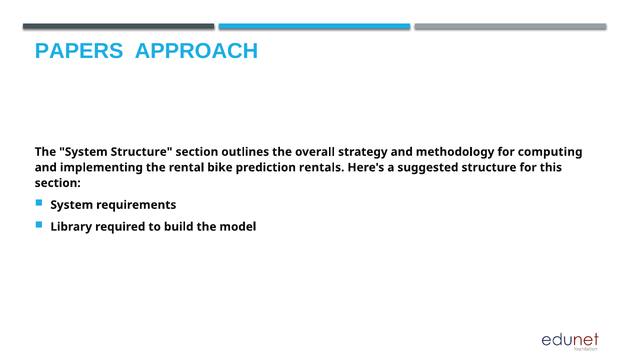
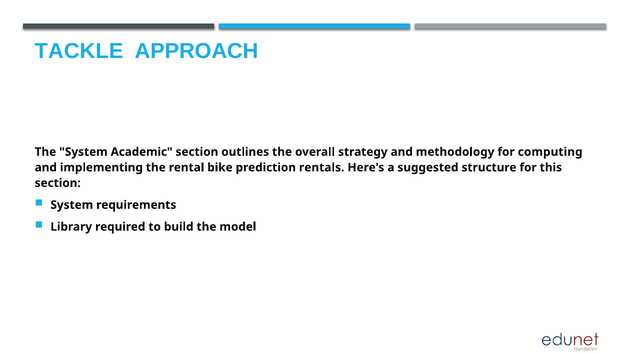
PAPERS: PAPERS -> TACKLE
System Structure: Structure -> Academic
